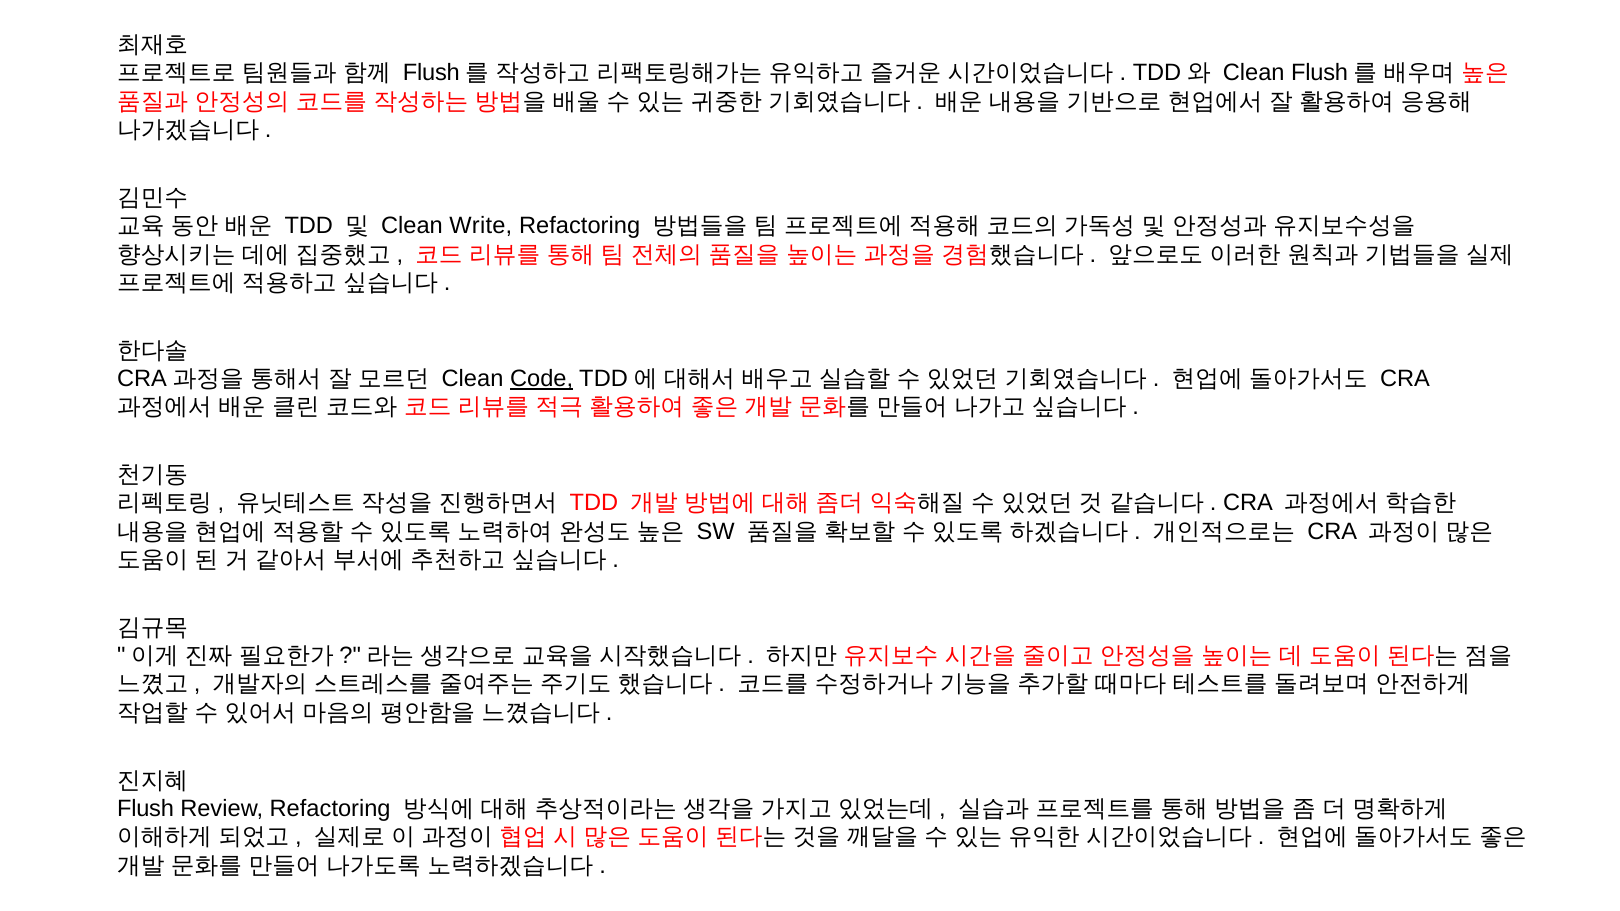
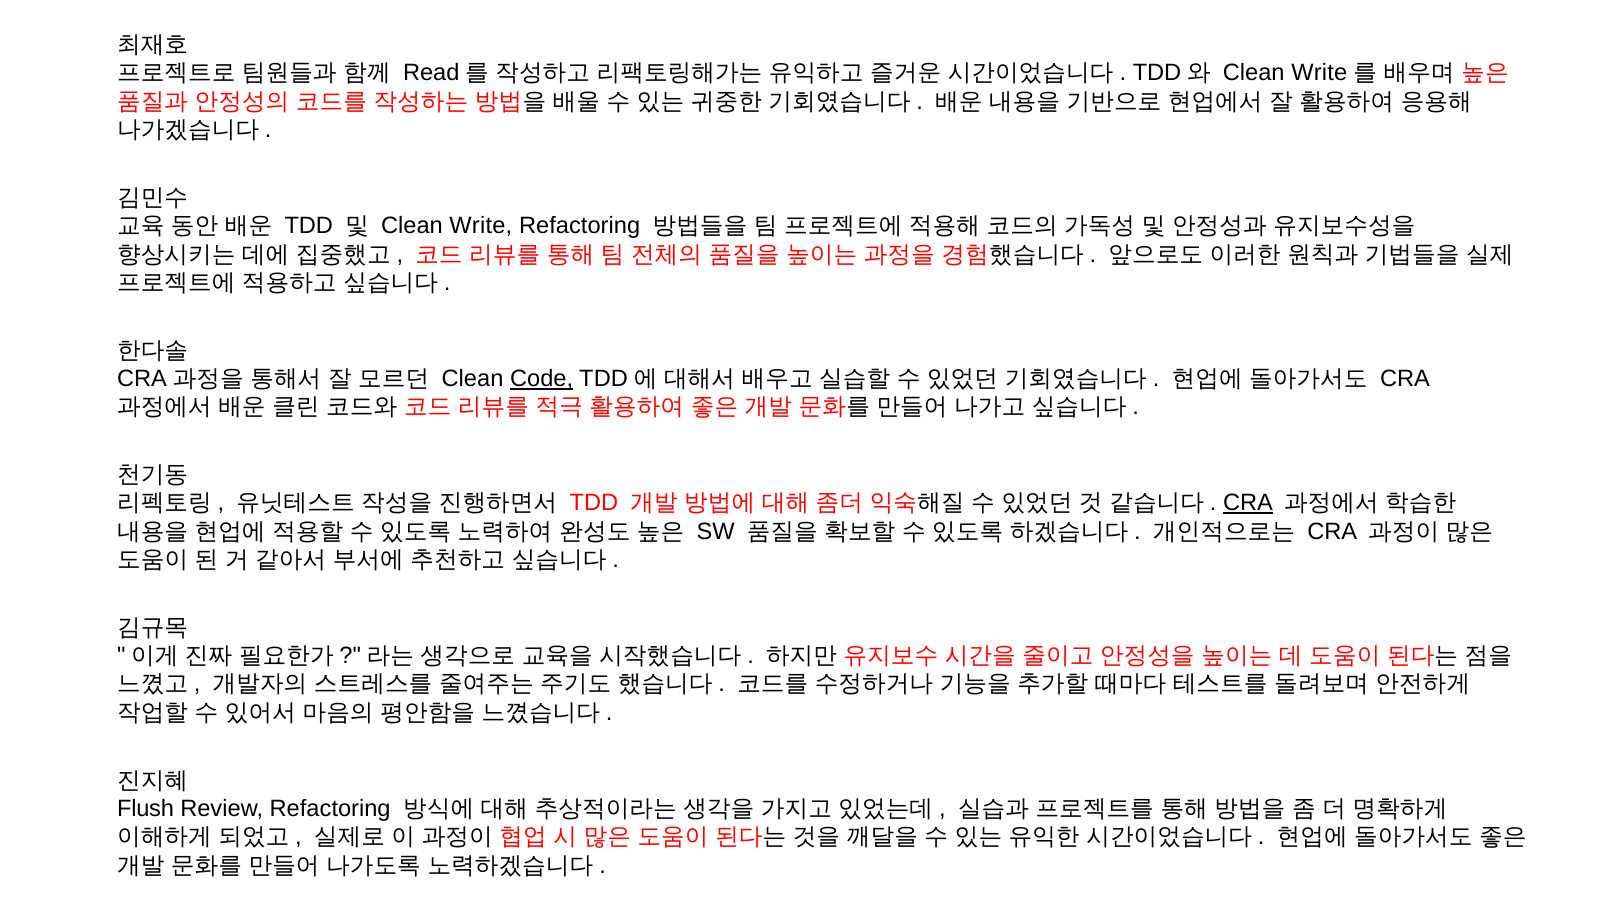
Flush at (431, 73): Flush -> Read
Flush at (1320, 73): Flush -> Write
CRA at (1248, 503) underline: none -> present
